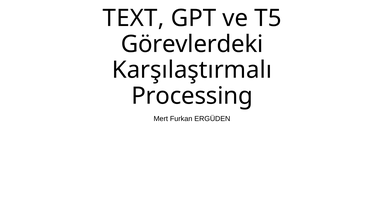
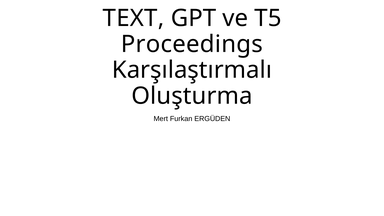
Görevlerdeki: Görevlerdeki -> Proceedings
Processing: Processing -> Oluşturma
